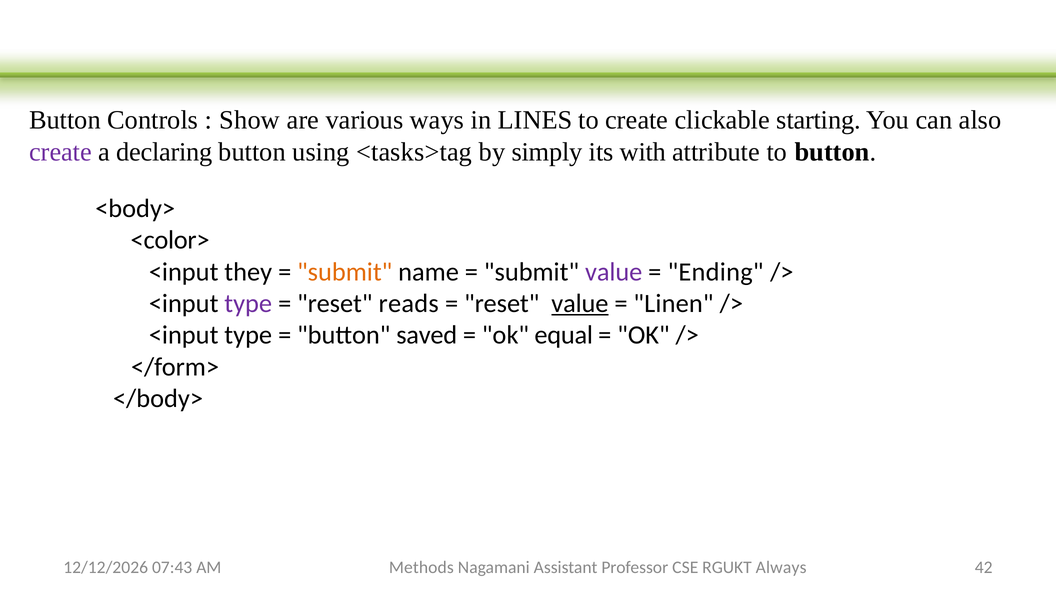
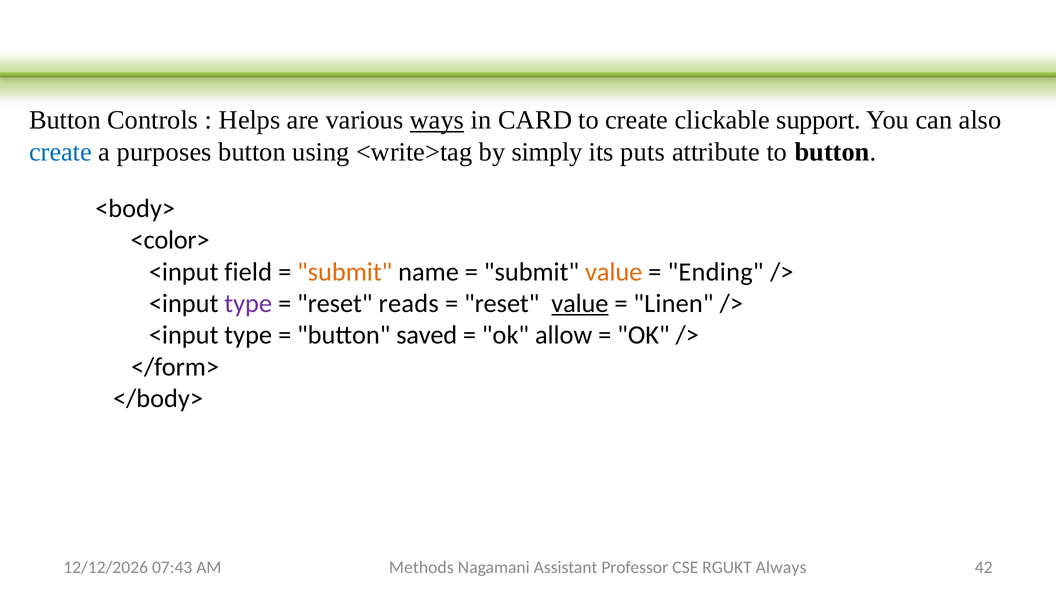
Show: Show -> Helps
ways underline: none -> present
LINES: LINES -> CARD
starting: starting -> support
create at (60, 152) colour: purple -> blue
declaring: declaring -> purposes
<tasks>tag: <tasks>tag -> <write>tag
with: with -> puts
they: they -> field
value at (614, 272) colour: purple -> orange
equal: equal -> allow
